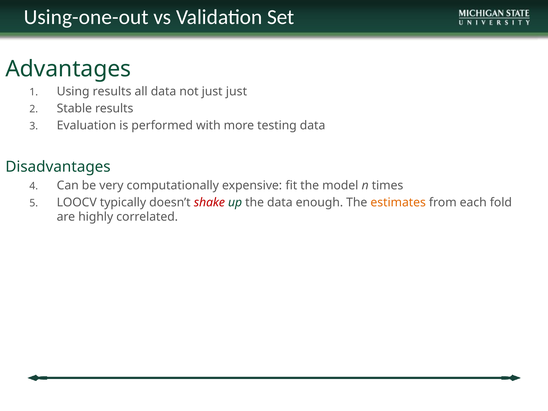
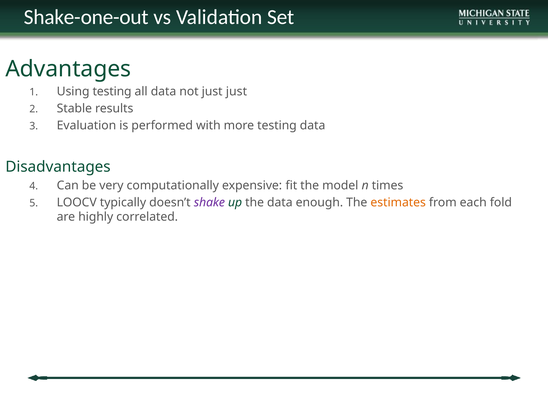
Using-one-out: Using-one-out -> Shake-one-out
Using results: results -> testing
shake colour: red -> purple
